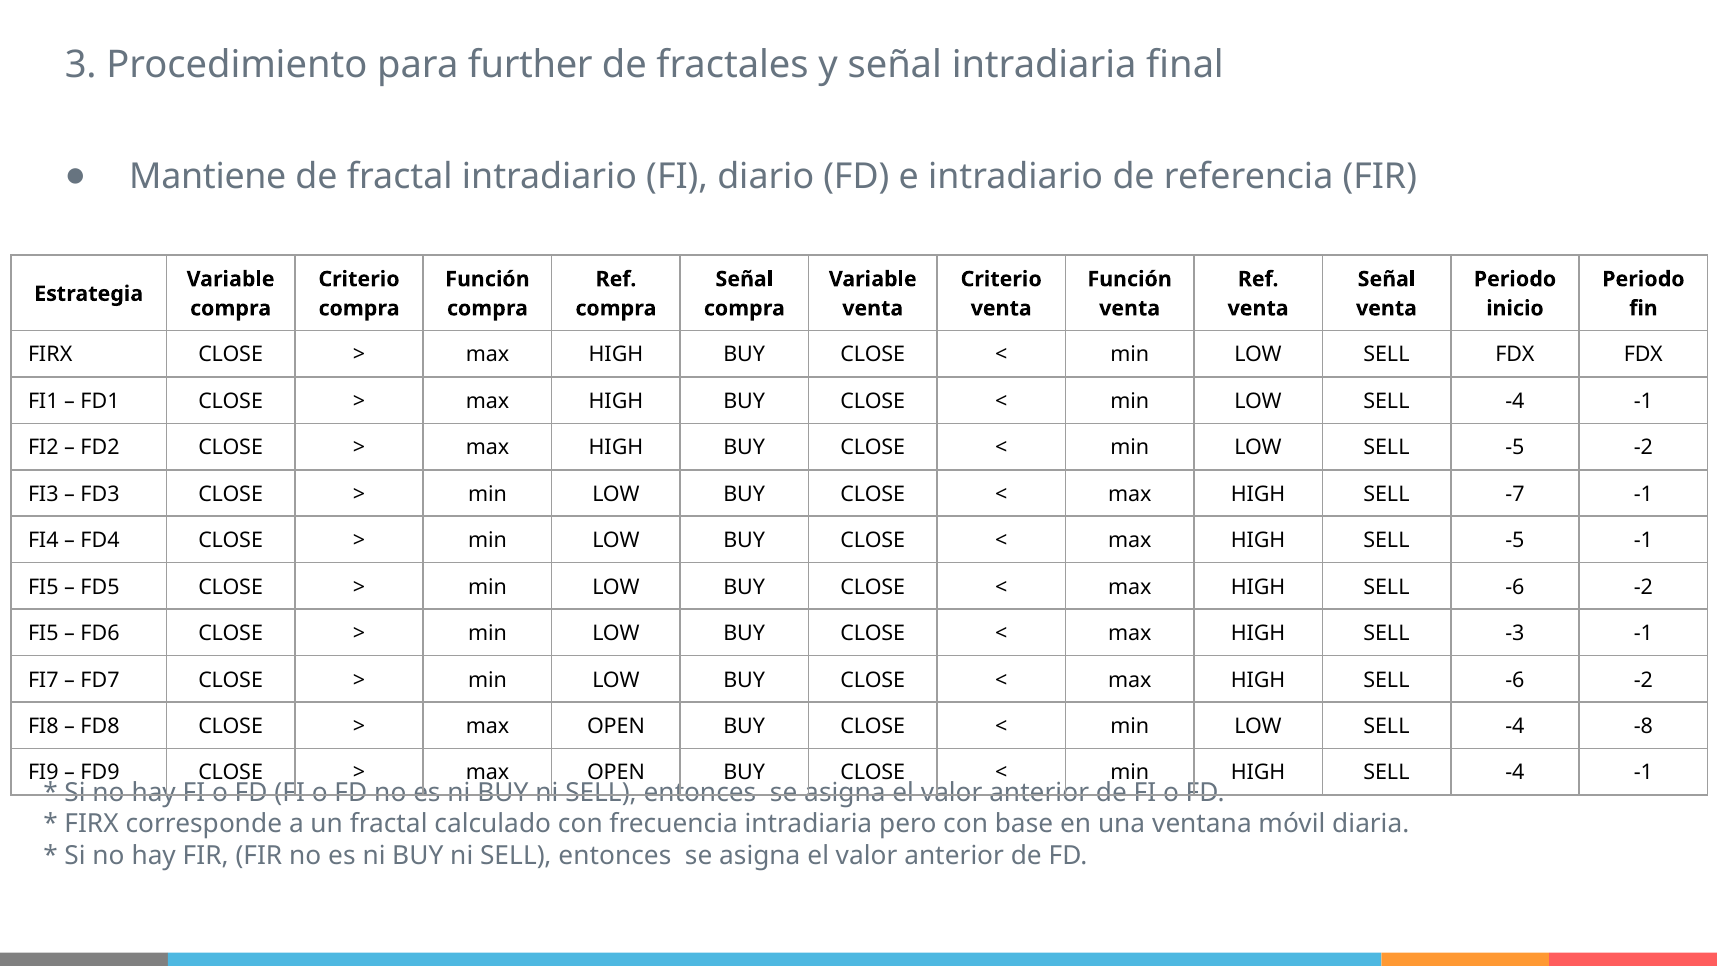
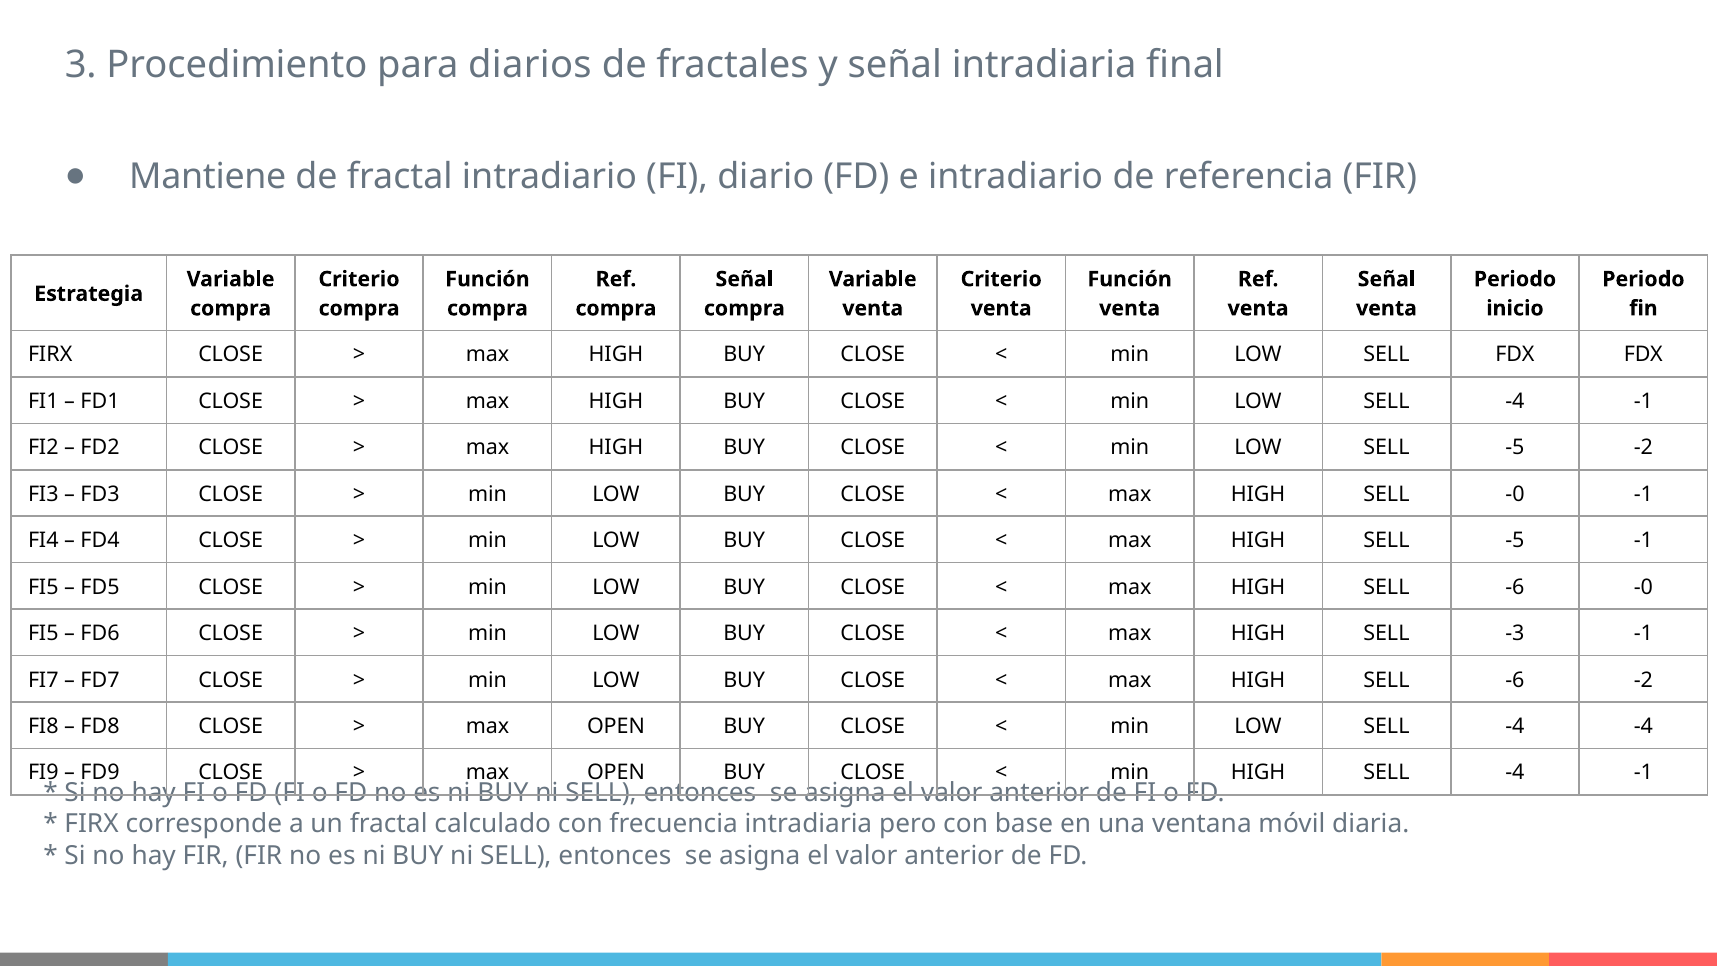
further: further -> diarios
SELL -7: -7 -> -0
-2 at (1643, 587): -2 -> -0
-4 -8: -8 -> -4
